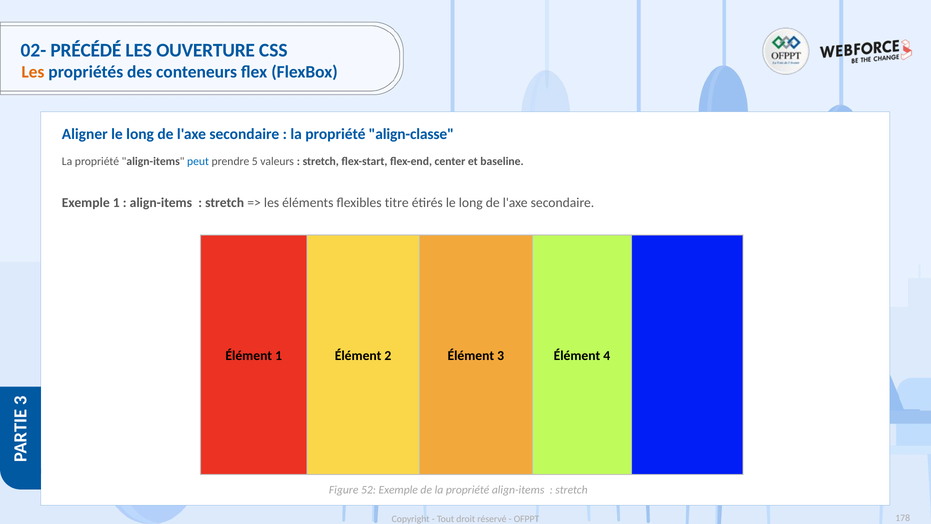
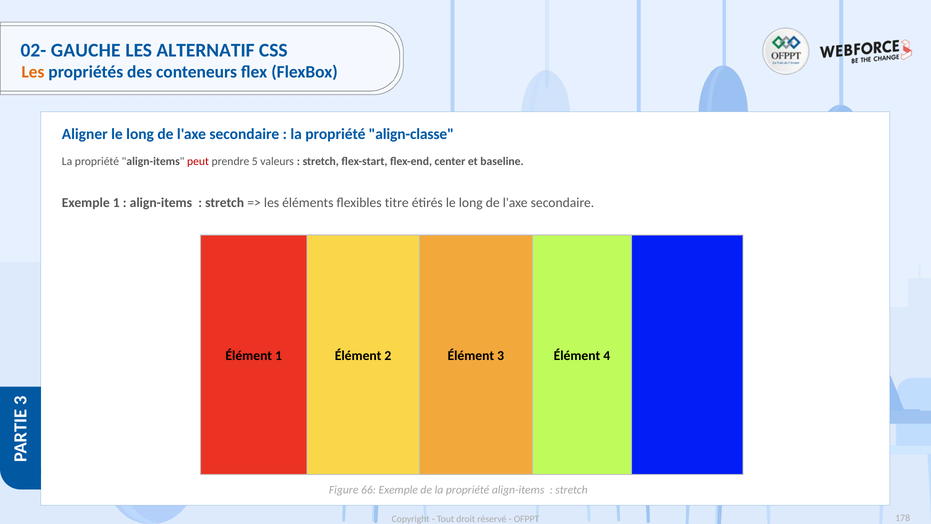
PRÉCÉDÉ: PRÉCÉDÉ -> GAUCHE
OUVERTURE: OUVERTURE -> ALTERNATIF
peut colour: blue -> red
52: 52 -> 66
